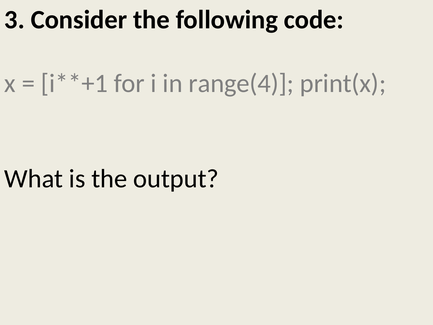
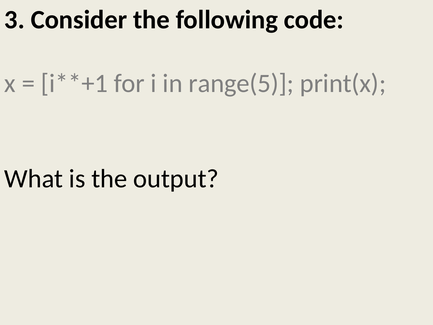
range(4: range(4 -> range(5
